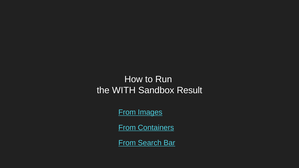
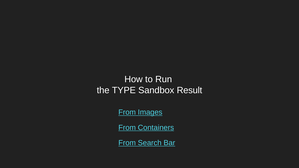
WITH: WITH -> TYPE
